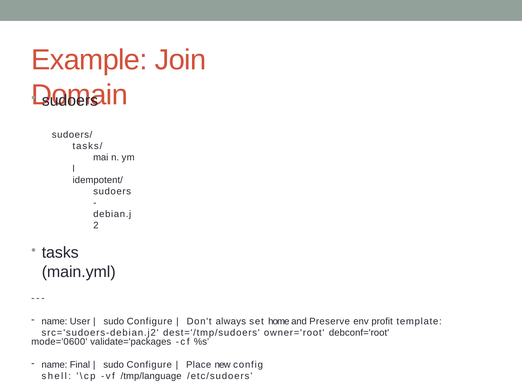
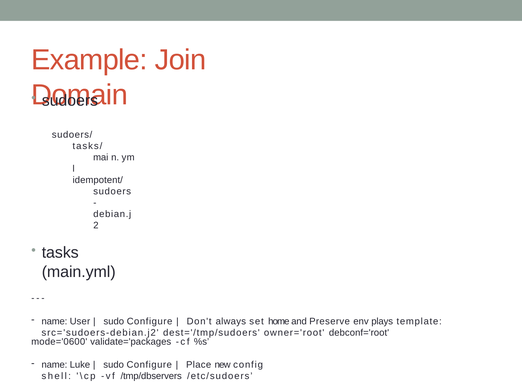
profit: profit -> plays
Final: Final -> Luke
/tmp/language: /tmp/language -> /tmp/dbservers
